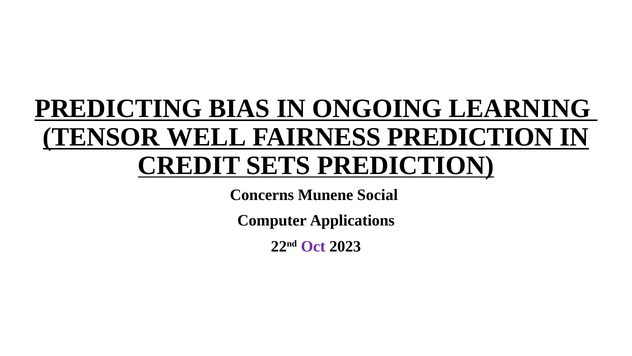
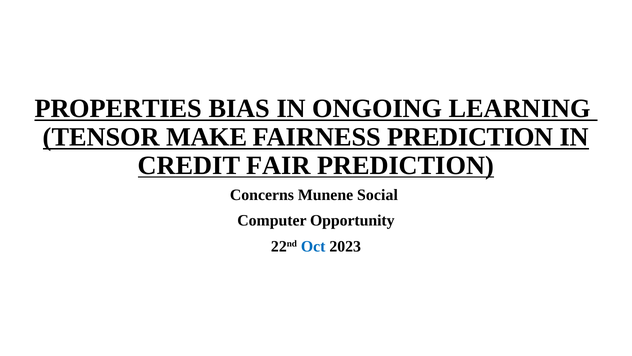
PREDICTING: PREDICTING -> PROPERTIES
WELL: WELL -> MAKE
SETS: SETS -> FAIR
Applications: Applications -> Opportunity
Oct colour: purple -> blue
